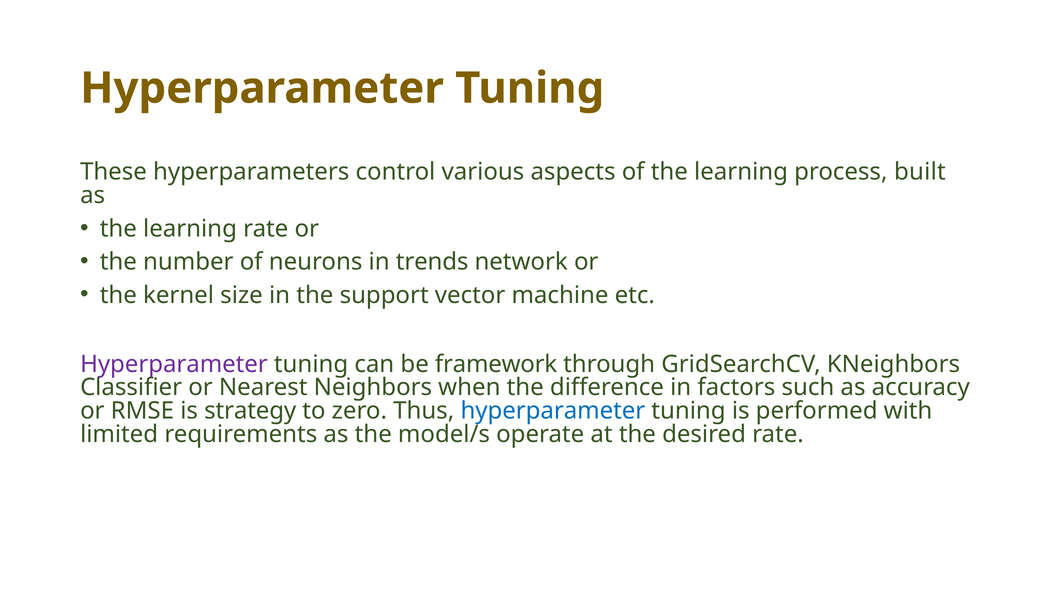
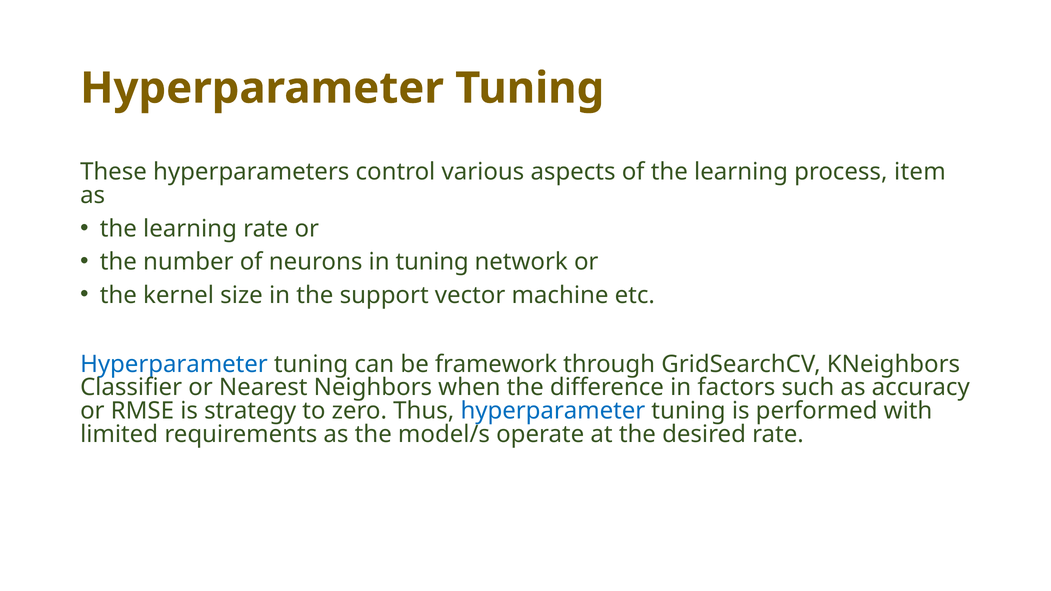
built: built -> item
in trends: trends -> tuning
Hyperparameter at (174, 364) colour: purple -> blue
